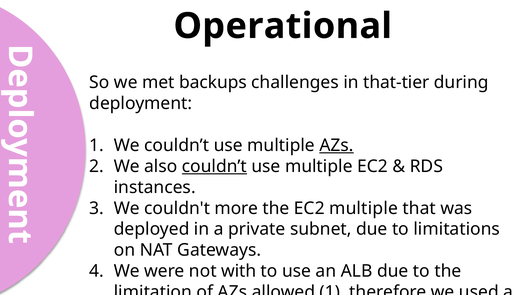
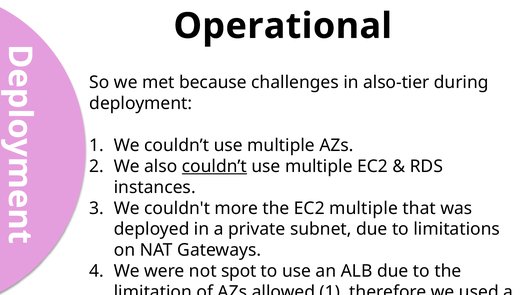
backups: backups -> because
that-tier: that-tier -> also-tier
AZs at (336, 145) underline: present -> none
with: with -> spot
